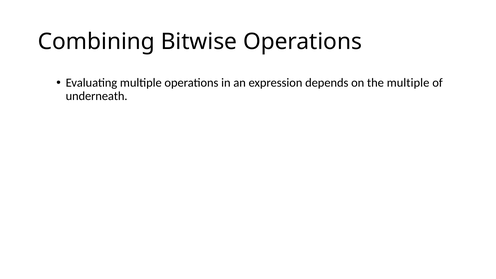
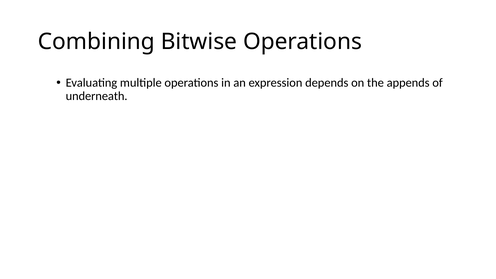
the multiple: multiple -> appends
